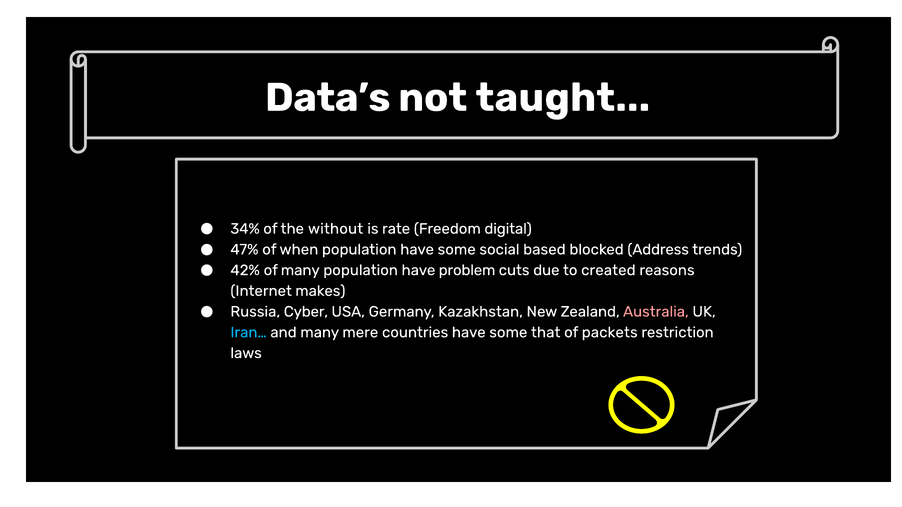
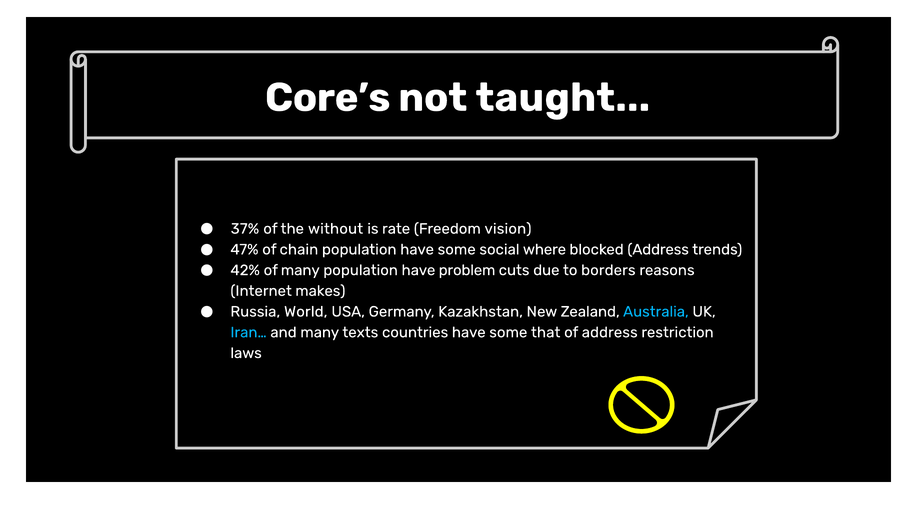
Data’s: Data’s -> Core’s
34%: 34% -> 37%
digital: digital -> vision
when: when -> chain
based: based -> where
created: created -> borders
Cyber: Cyber -> World
Australia colour: pink -> light blue
mere: mere -> texts
of packets: packets -> address
